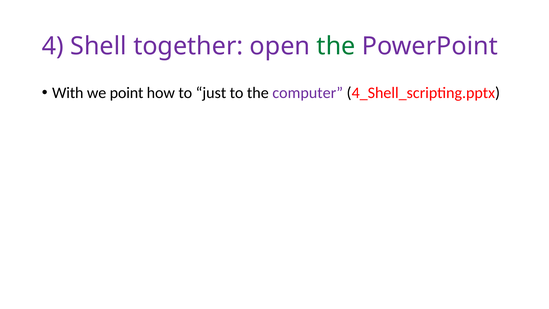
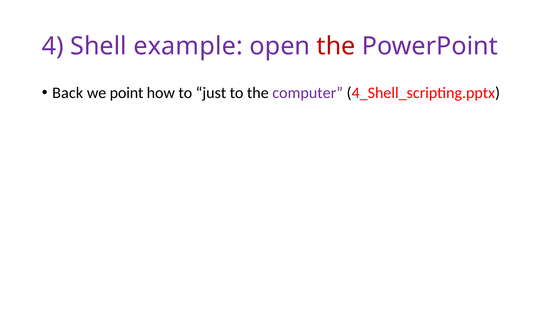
together: together -> example
the at (336, 46) colour: green -> red
With: With -> Back
